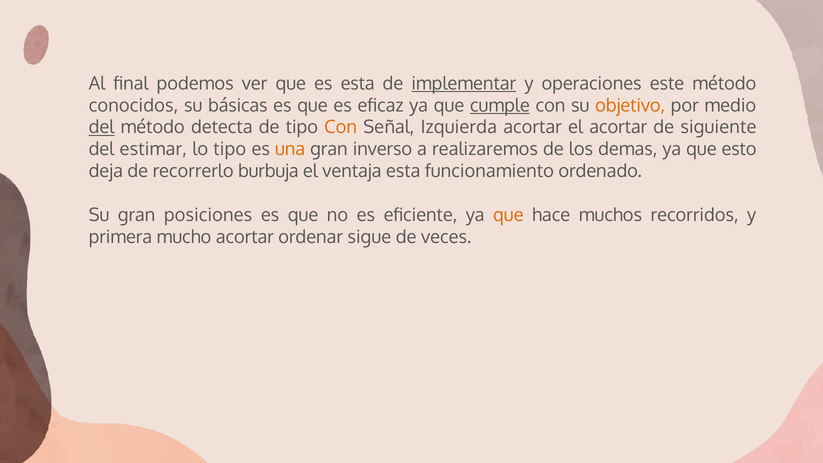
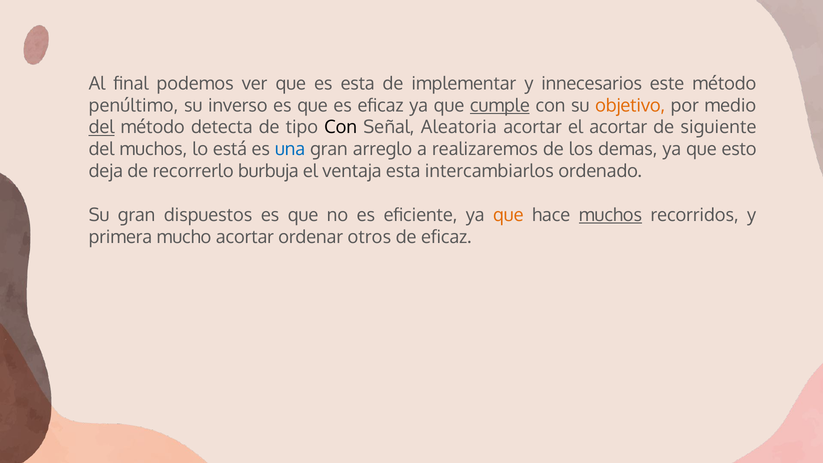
implementar underline: present -> none
operaciones: operaciones -> innecesarios
conocidos: conocidos -> penúltimo
básicas: básicas -> inverso
Con at (341, 127) colour: orange -> black
Izquierda: Izquierda -> Aleatoria
del estimar: estimar -> muchos
lo tipo: tipo -> está
una colour: orange -> blue
inverso: inverso -> arreglo
funcionamiento: funcionamiento -> intercambiarlos
posiciones: posiciones -> dispuestos
muchos at (610, 215) underline: none -> present
sigue: sigue -> otros
de veces: veces -> eficaz
